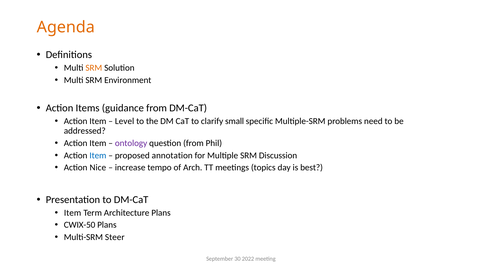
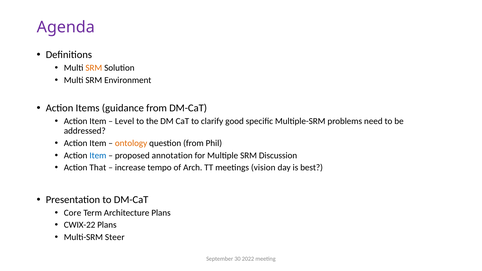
Agenda colour: orange -> purple
small: small -> good
ontology colour: purple -> orange
Nice: Nice -> That
topics: topics -> vision
Item at (73, 213): Item -> Core
CWIX-50: CWIX-50 -> CWIX-22
